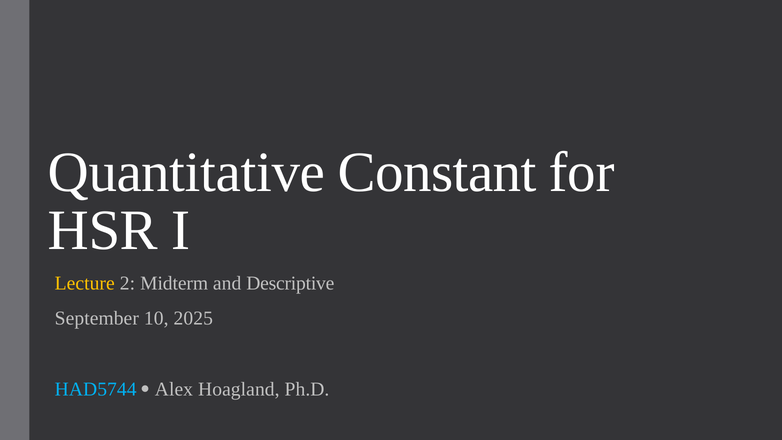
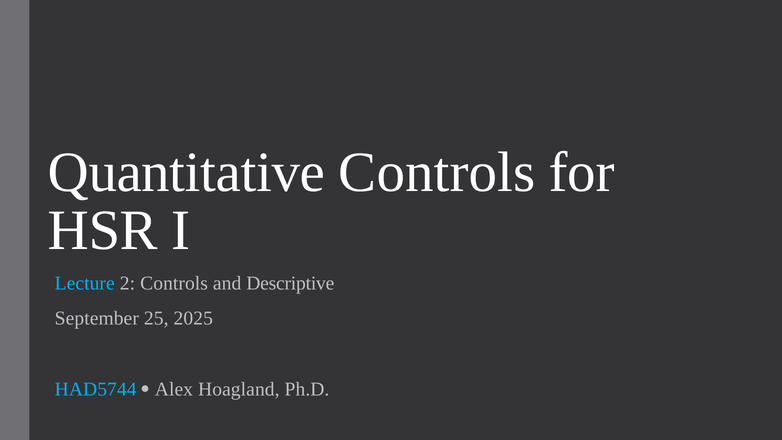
Quantitative Constant: Constant -> Controls
Lecture colour: yellow -> light blue
2 Midterm: Midterm -> Controls
10: 10 -> 25
